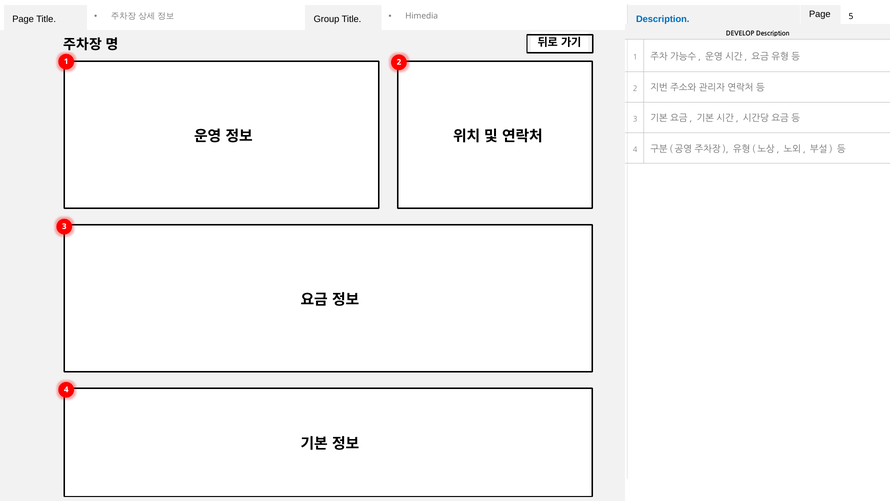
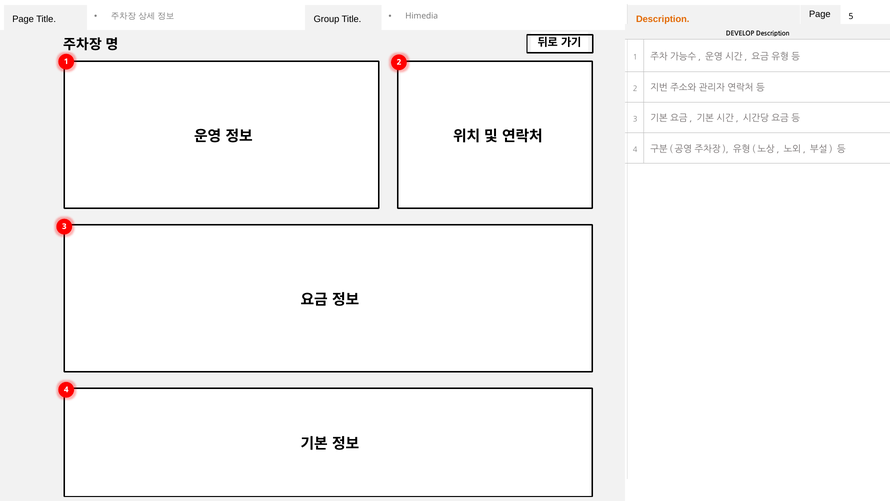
Description at (663, 19) colour: blue -> orange
